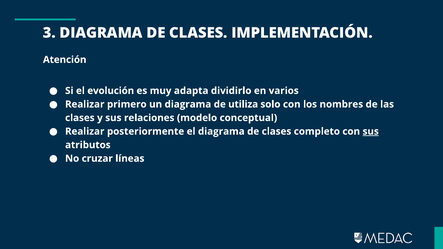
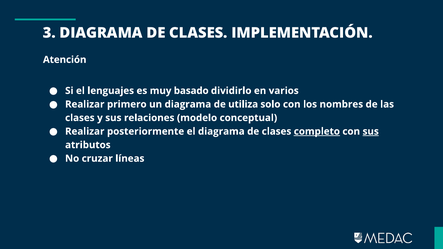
evolución: evolución -> lenguajes
adapta: adapta -> basado
completo underline: none -> present
